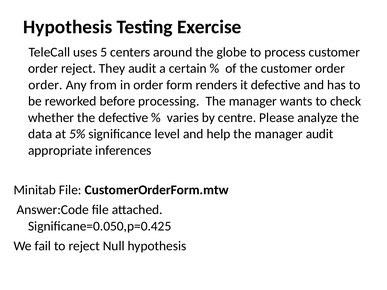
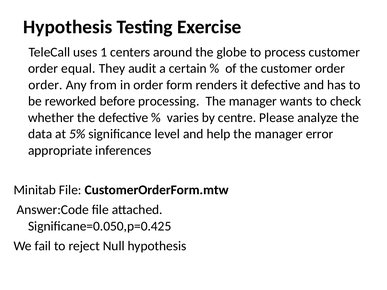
5: 5 -> 1
order reject: reject -> equal
manager audit: audit -> error
